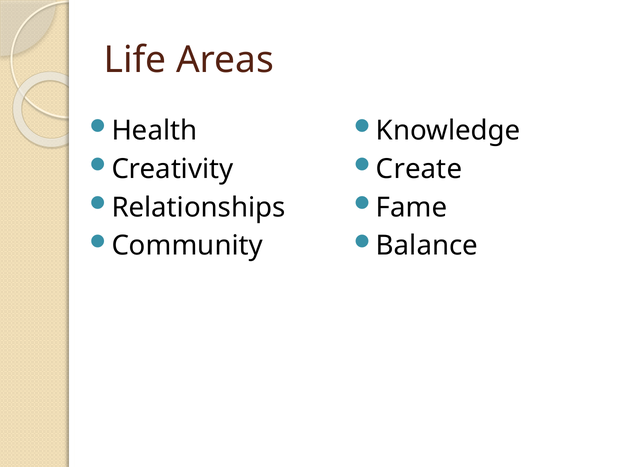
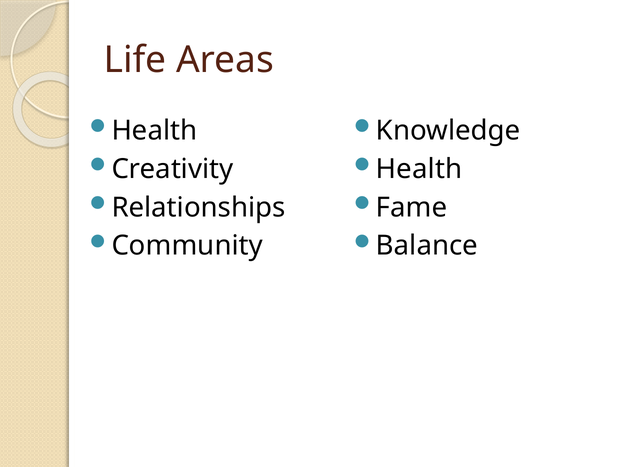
Create at (419, 169): Create -> Health
